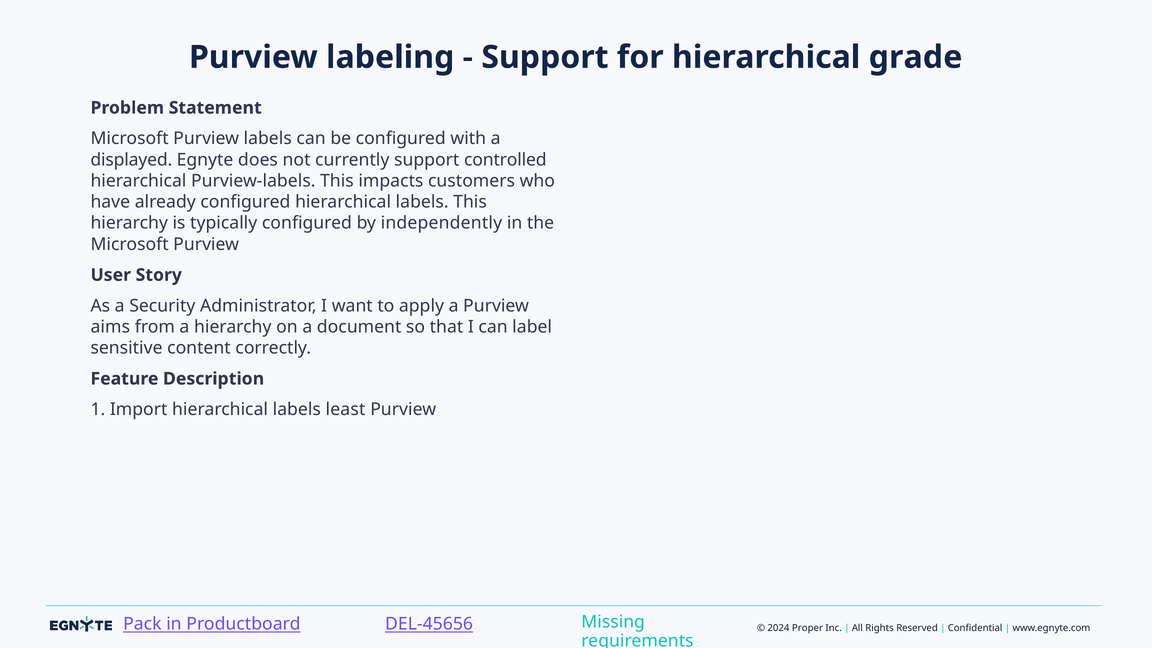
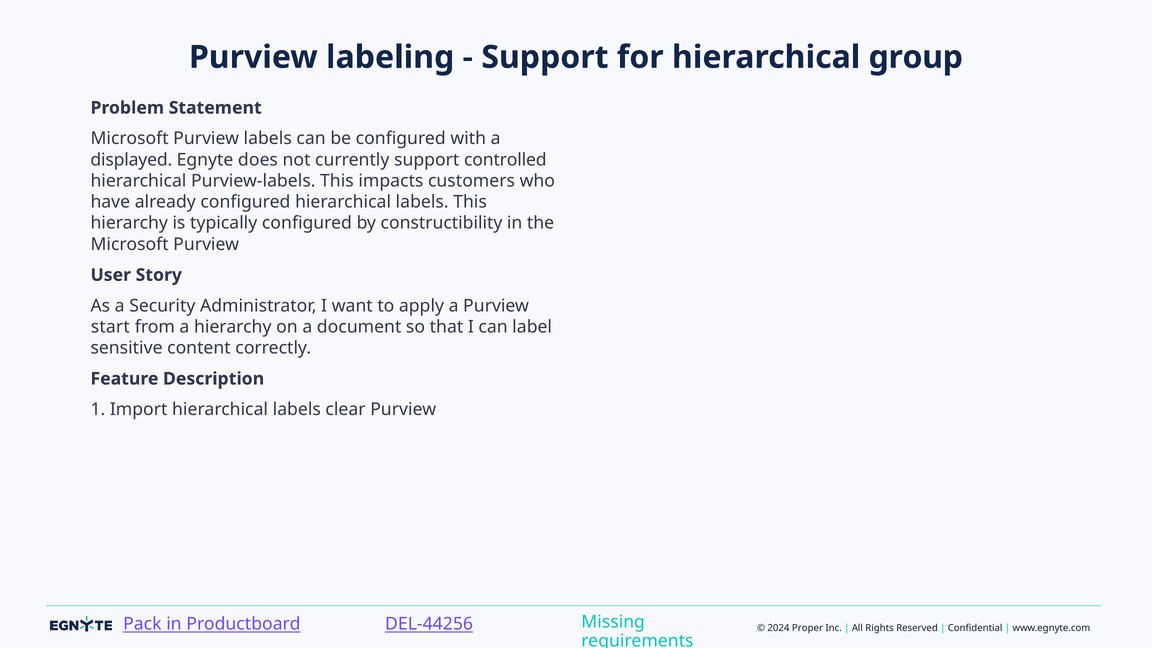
grade: grade -> group
independently: independently -> constructibility
aims: aims -> start
least: least -> clear
DEL-45656: DEL-45656 -> DEL-44256
